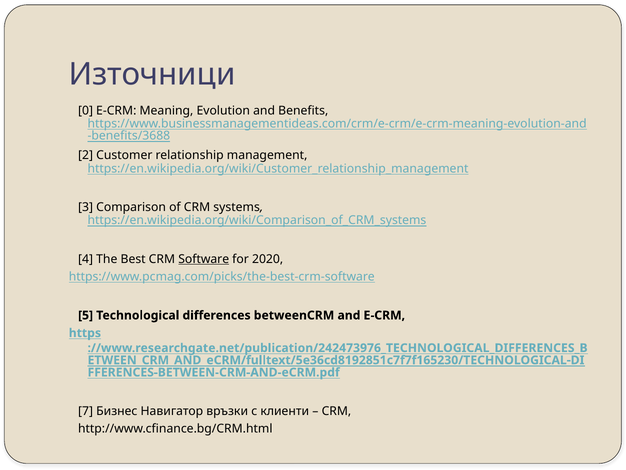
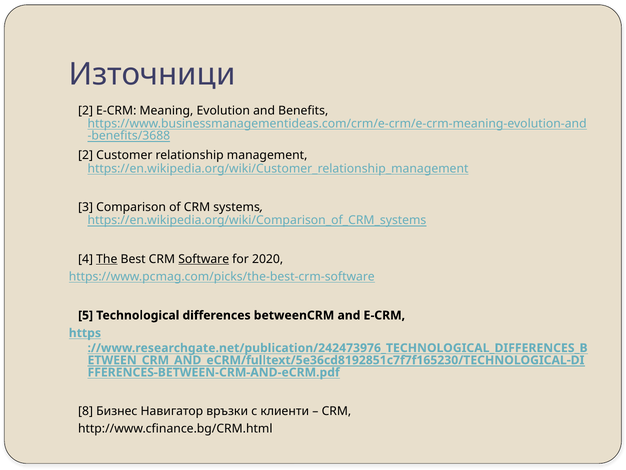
0 at (86, 110): 0 -> 2
The underline: none -> present
7: 7 -> 8
